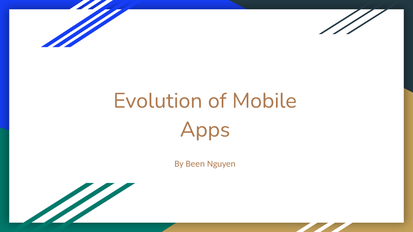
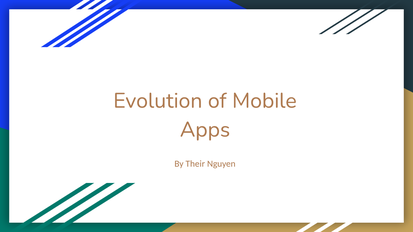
Been: Been -> Their
